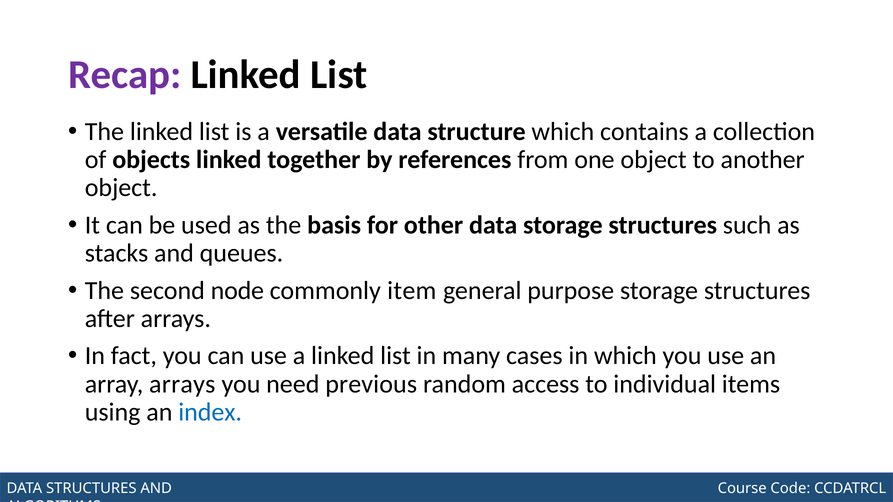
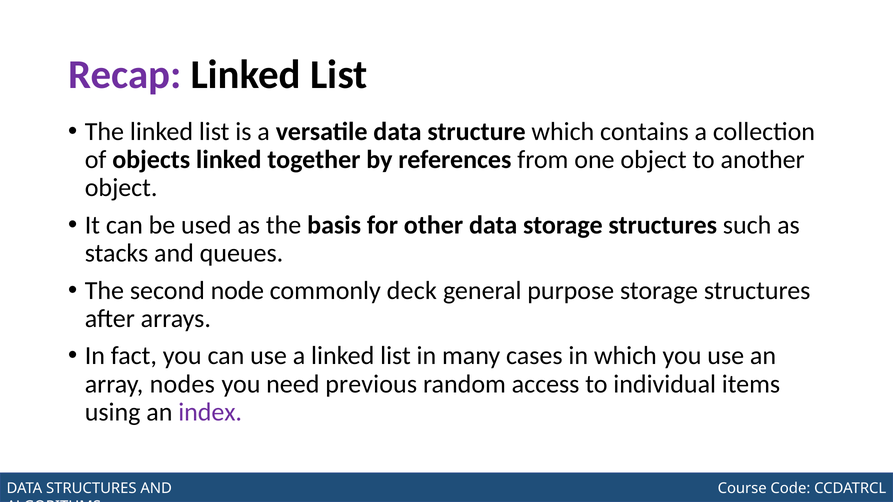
item: item -> deck
array arrays: arrays -> nodes
index colour: blue -> purple
